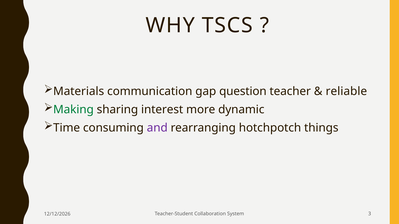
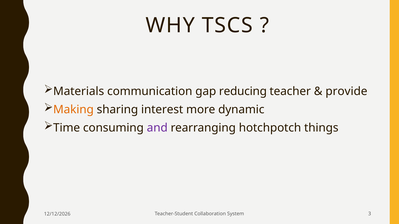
question: question -> reducing
reliable: reliable -> provide
Making colour: green -> orange
